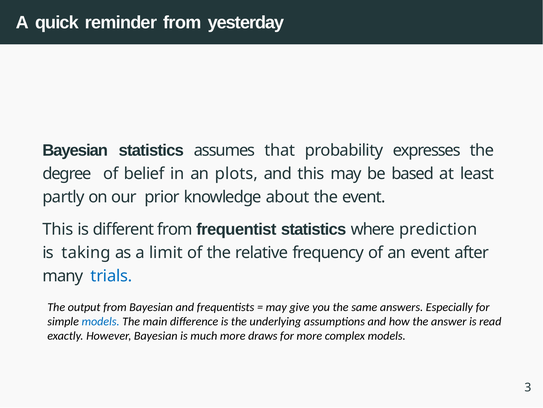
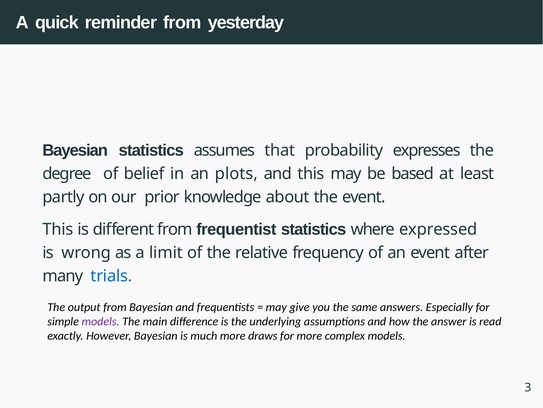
prediction: prediction -> expressed
taking: taking -> wrong
models at (101, 321) colour: blue -> purple
